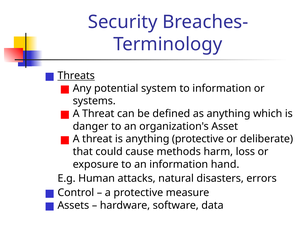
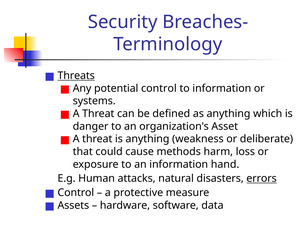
potential system: system -> control
anything protective: protective -> weakness
errors underline: none -> present
